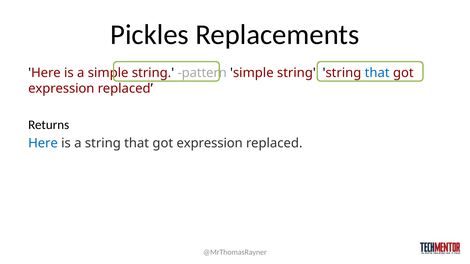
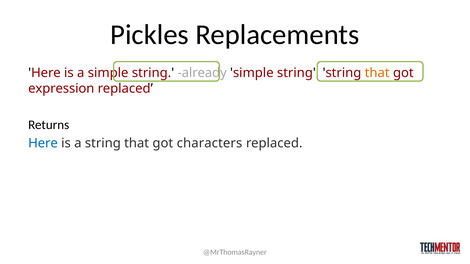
pattern: pattern -> already
that at (377, 73) colour: blue -> orange
expression at (210, 143): expression -> characters
